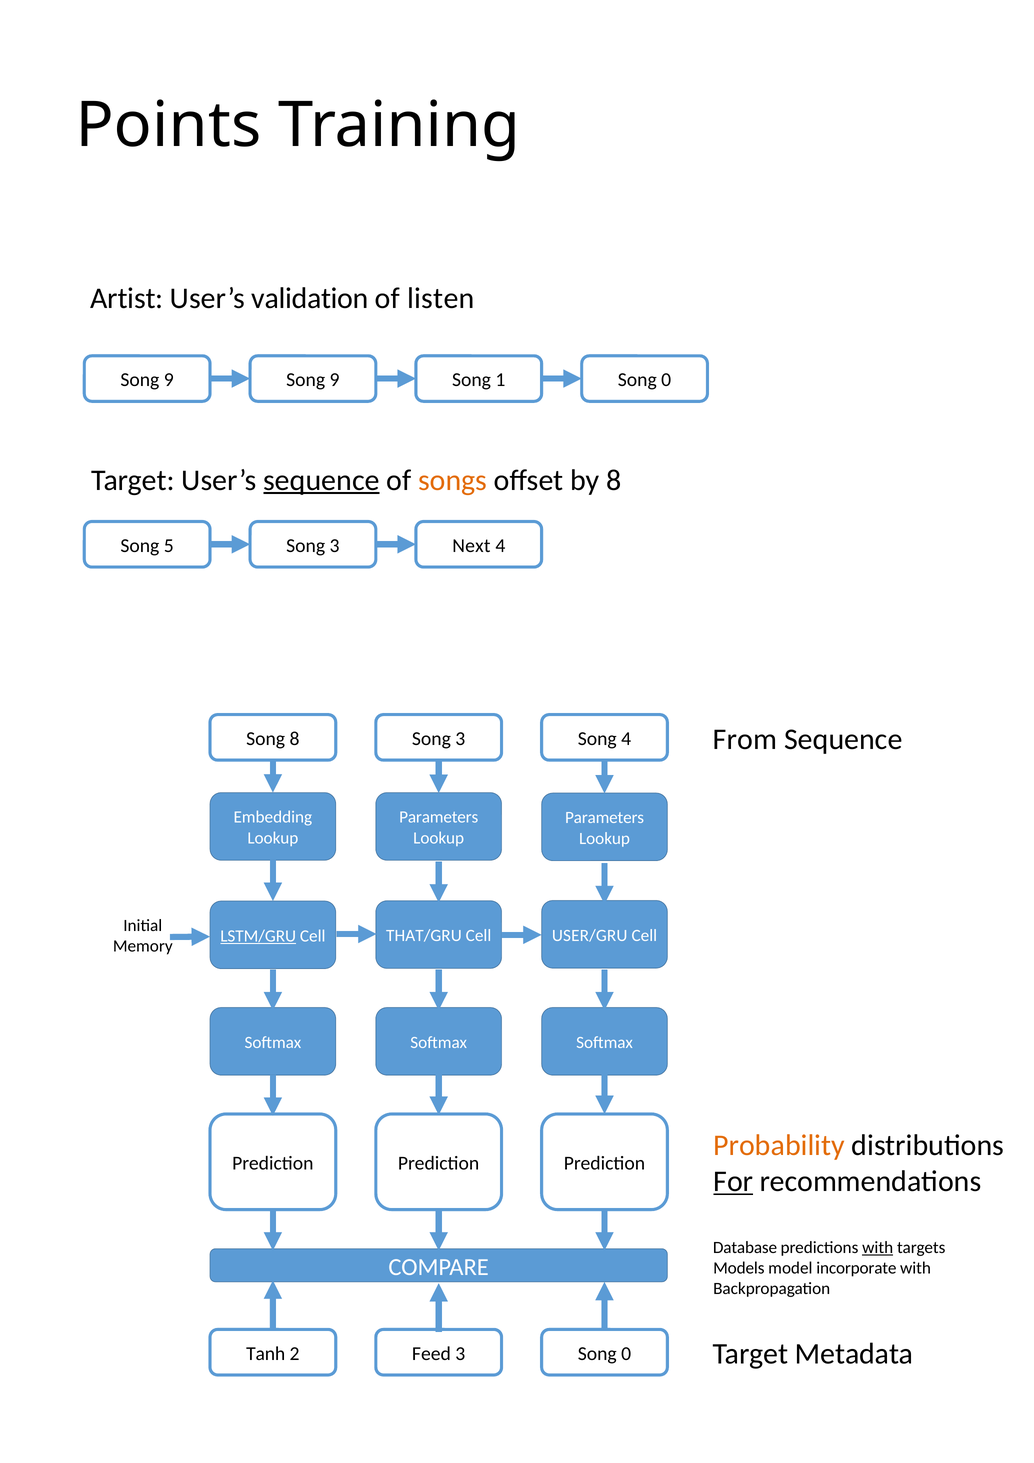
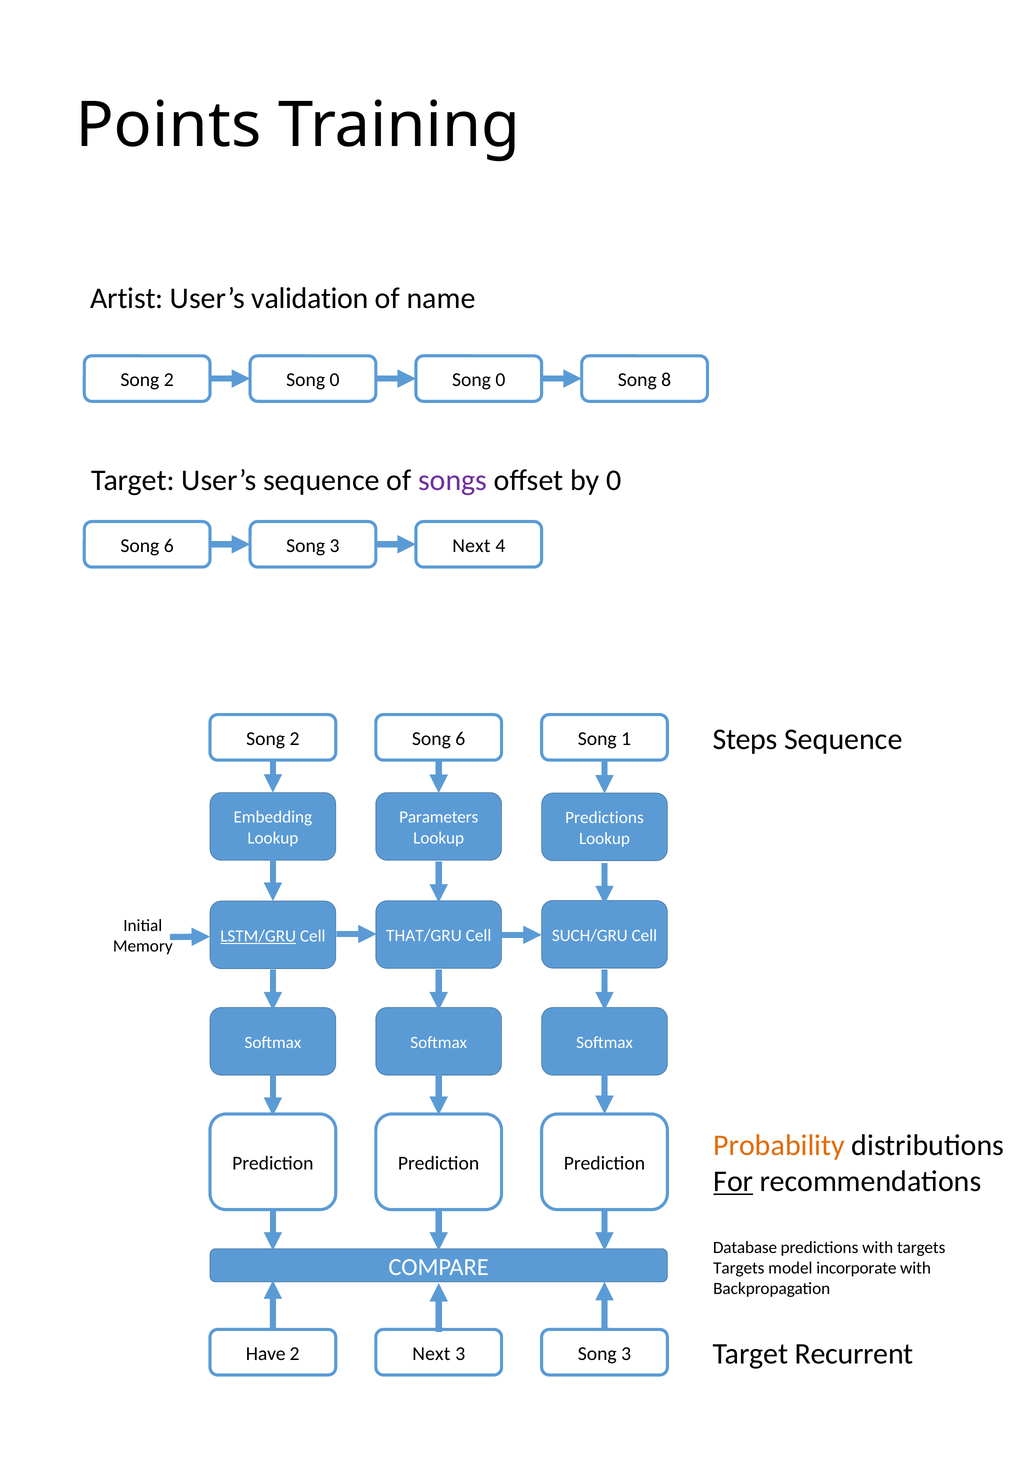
listen: listen -> name
9 at (169, 380): 9 -> 2
9 at (335, 380): 9 -> 0
1 at (500, 380): 1 -> 0
0 at (666, 380): 0 -> 8
sequence at (321, 481) underline: present -> none
songs colour: orange -> purple
by 8: 8 -> 0
5 at (169, 546): 5 -> 6
From: From -> Steps
8 at (294, 739): 8 -> 2
3 at (460, 739): 3 -> 6
Song 4: 4 -> 1
Parameters at (605, 818): Parameters -> Predictions
USER/GRU: USER/GRU -> SUCH/GRU
with at (878, 1248) underline: present -> none
Models at (739, 1269): Models -> Targets
Metadata: Metadata -> Recurrent
Tanh: Tanh -> Have
2 Feed: Feed -> Next
3 Song 0: 0 -> 3
